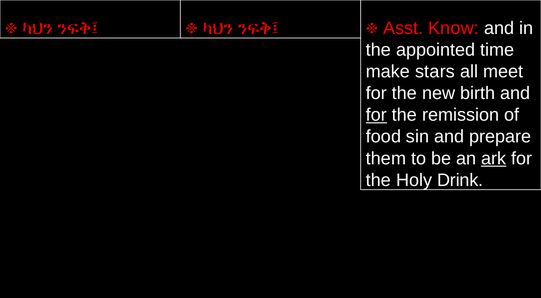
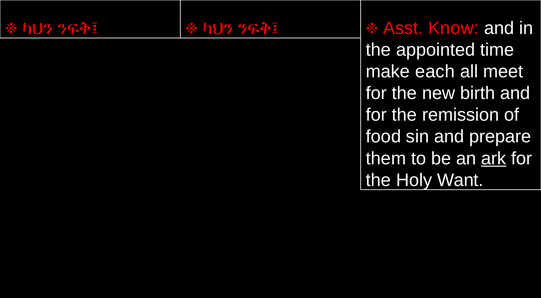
stars: stars -> each
for at (376, 115) underline: present -> none
Drink: Drink -> Want
